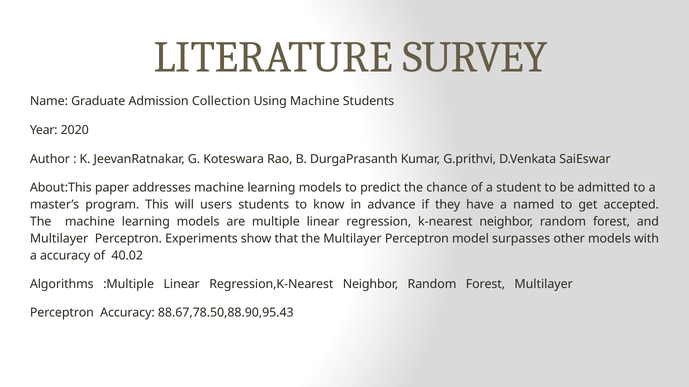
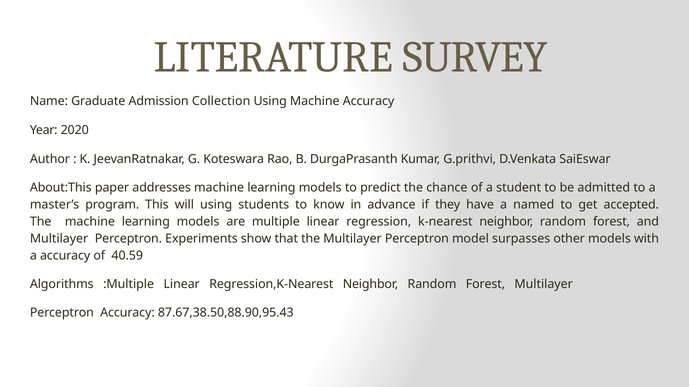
Machine Students: Students -> Accuracy
will users: users -> using
40.02: 40.02 -> 40.59
88.67,78.50,88.90,95.43: 88.67,78.50,88.90,95.43 -> 87.67,38.50,88.90,95.43
